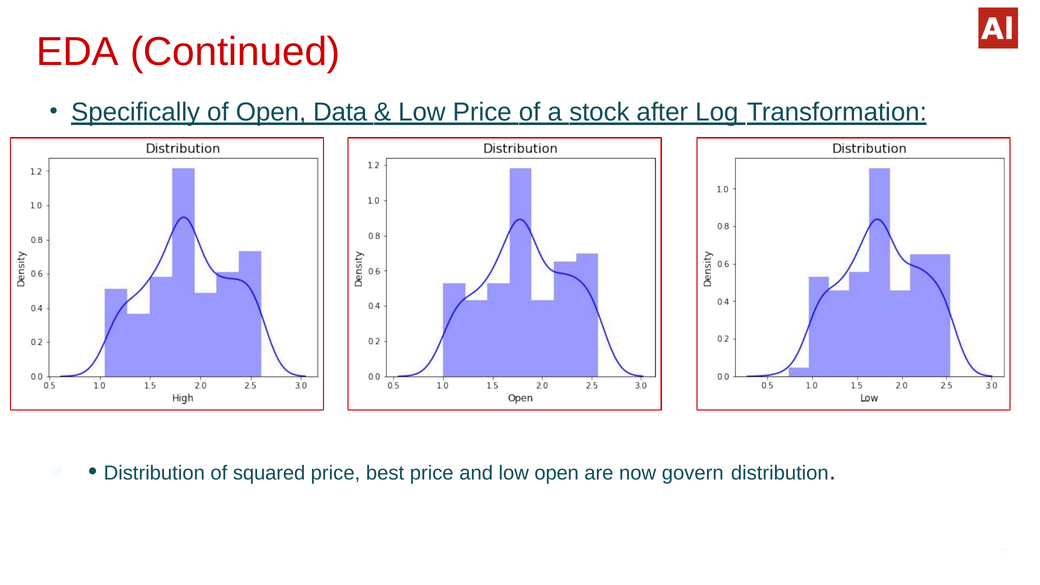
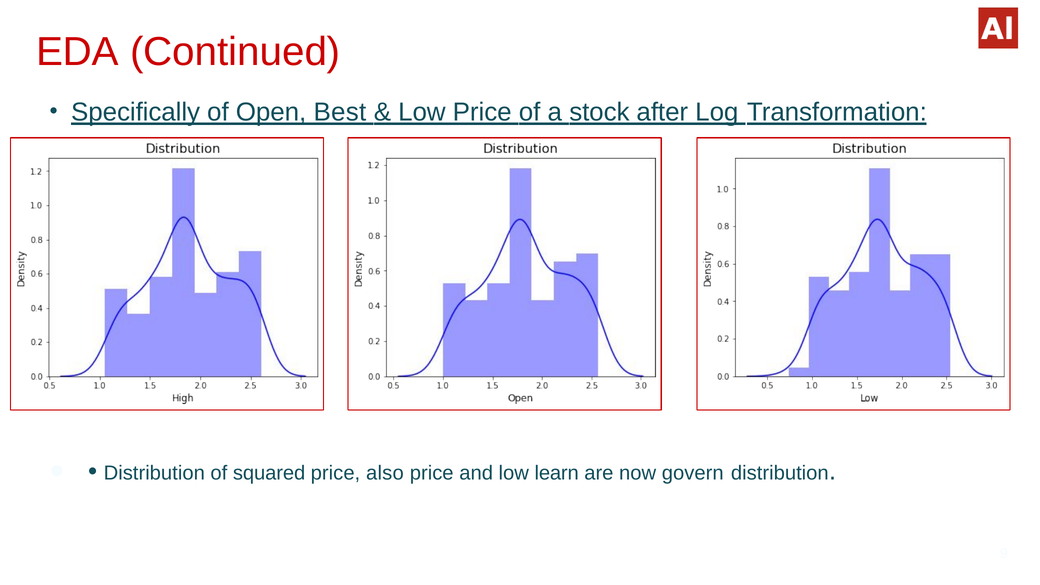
Data: Data -> Best
best: best -> also
low open: open -> learn
